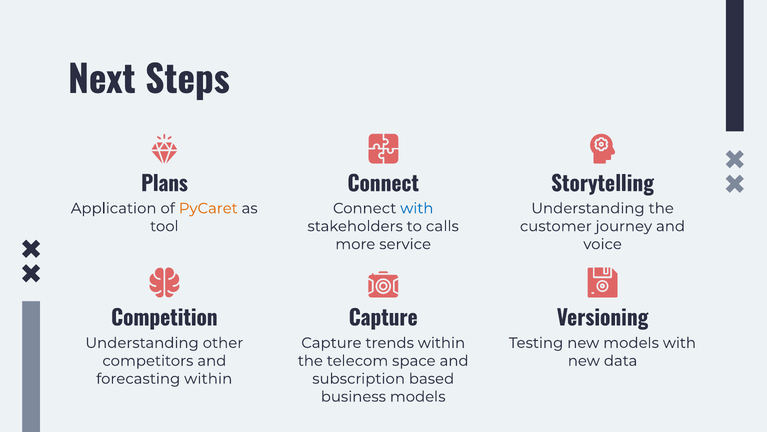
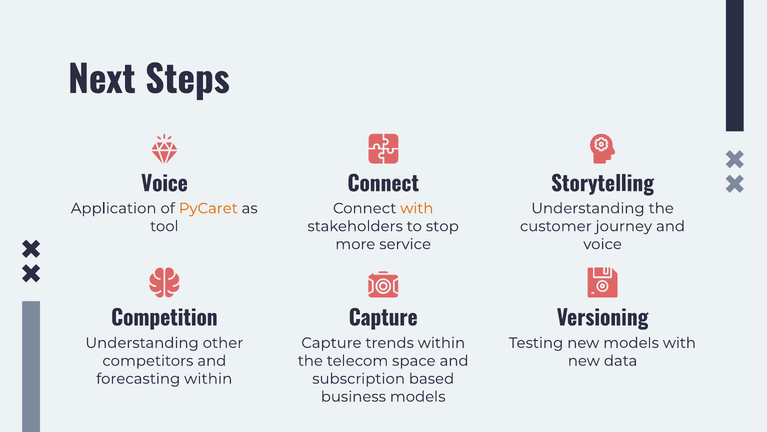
Plans at (164, 184): Plans -> Voice
with at (417, 208) colour: blue -> orange
calls: calls -> stop
